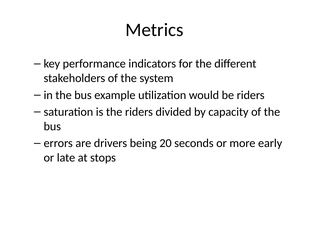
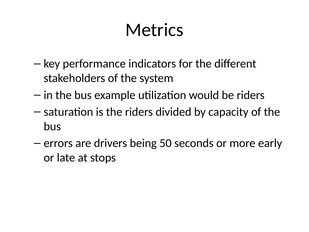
20: 20 -> 50
